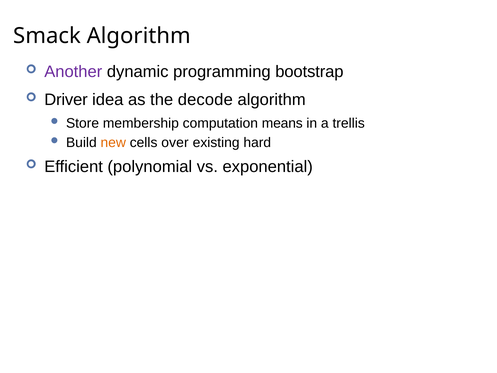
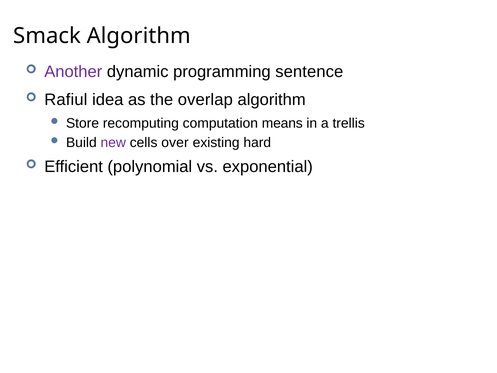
bootstrap: bootstrap -> sentence
Driver: Driver -> Rafiul
decode: decode -> overlap
membership: membership -> recomputing
new colour: orange -> purple
